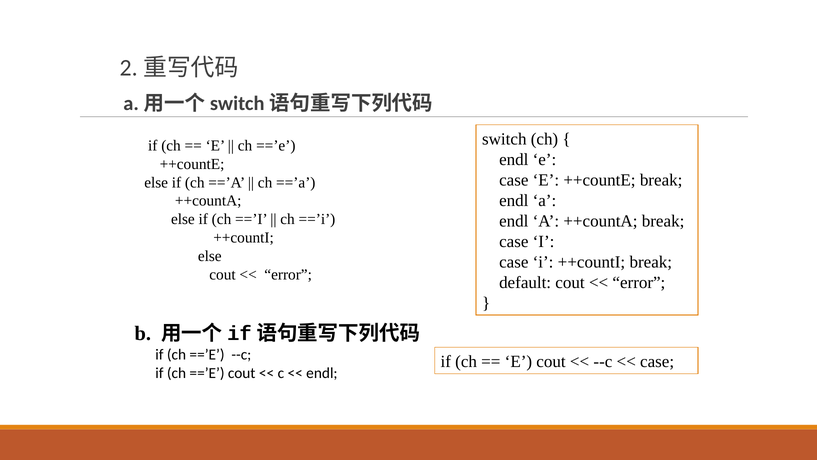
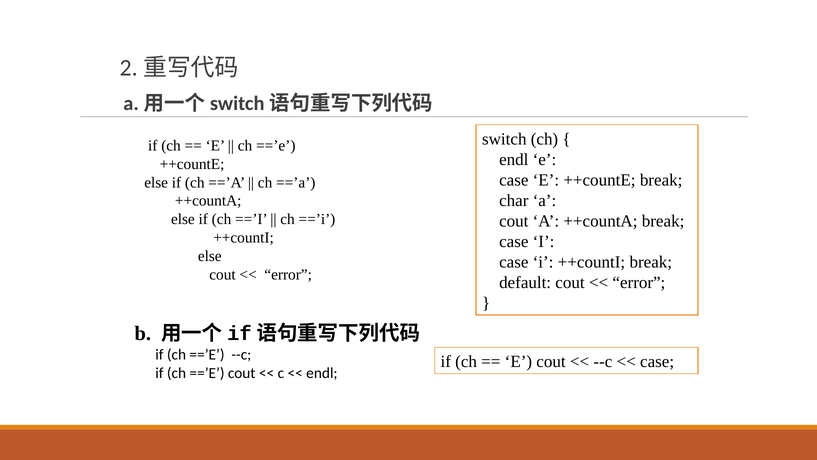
endl at (514, 201): endl -> char
endl at (514, 221): endl -> cout
